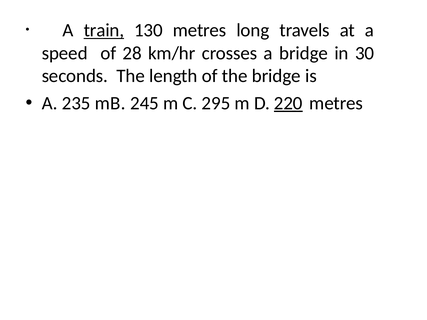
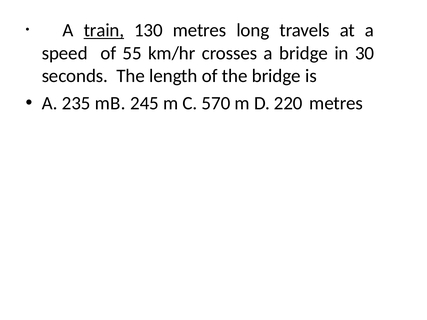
28: 28 -> 55
295: 295 -> 570
220 underline: present -> none
